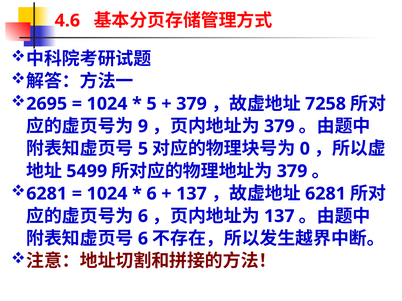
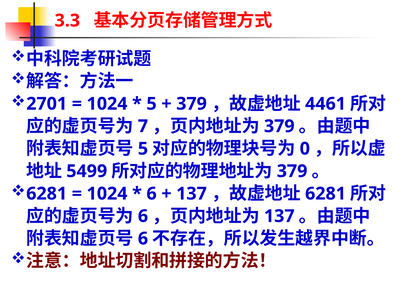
4.6: 4.6 -> 3.3
2695: 2695 -> 2701
7258: 7258 -> 4461
9: 9 -> 7
